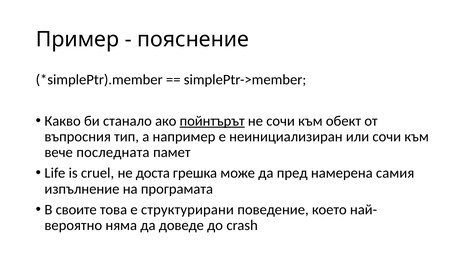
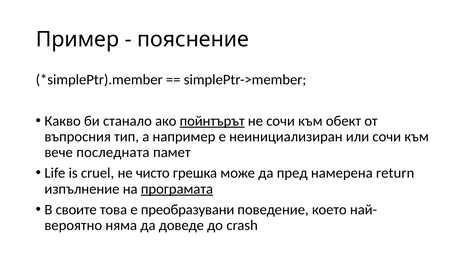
доста: доста -> чисто
самия: самия -> return
програмата underline: none -> present
структурирани: структурирани -> преобразувани
